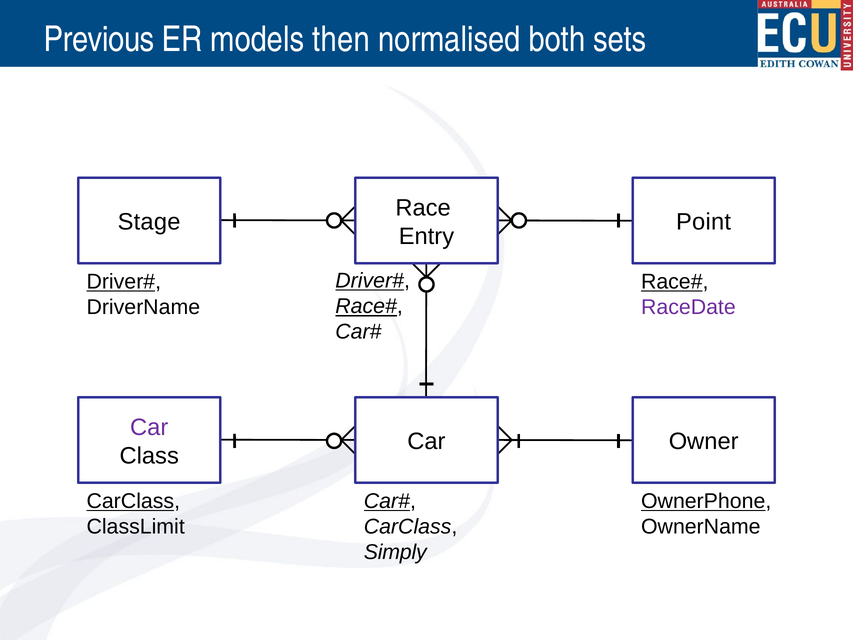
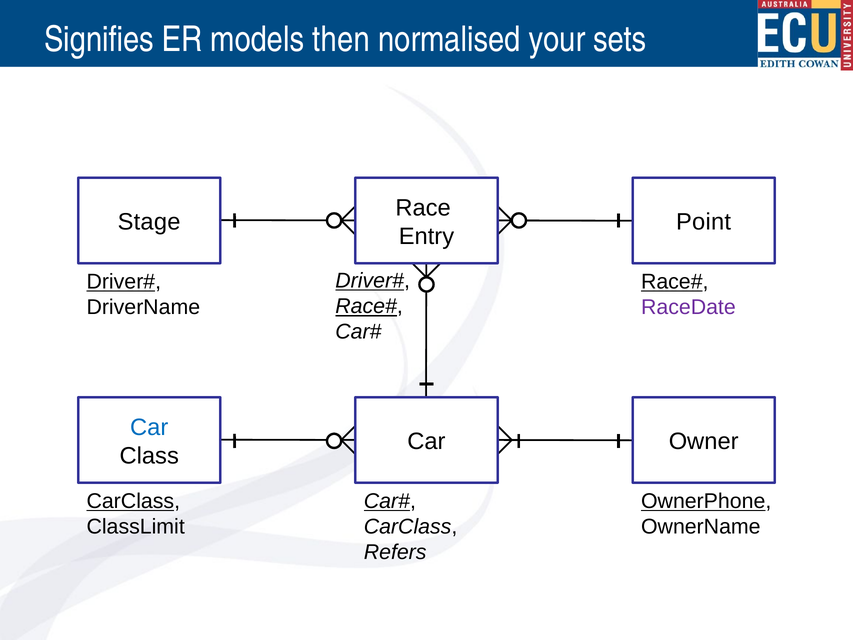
Previous: Previous -> Signifies
both: both -> your
Car at (149, 427) colour: purple -> blue
Simply: Simply -> Refers
